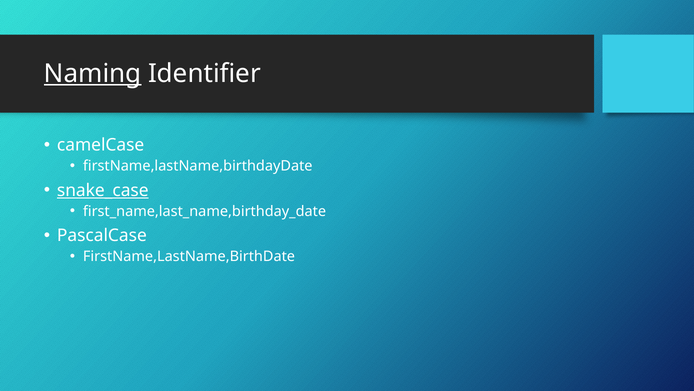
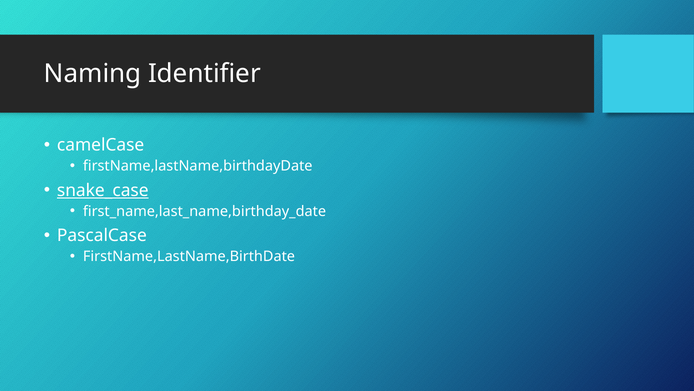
Naming underline: present -> none
